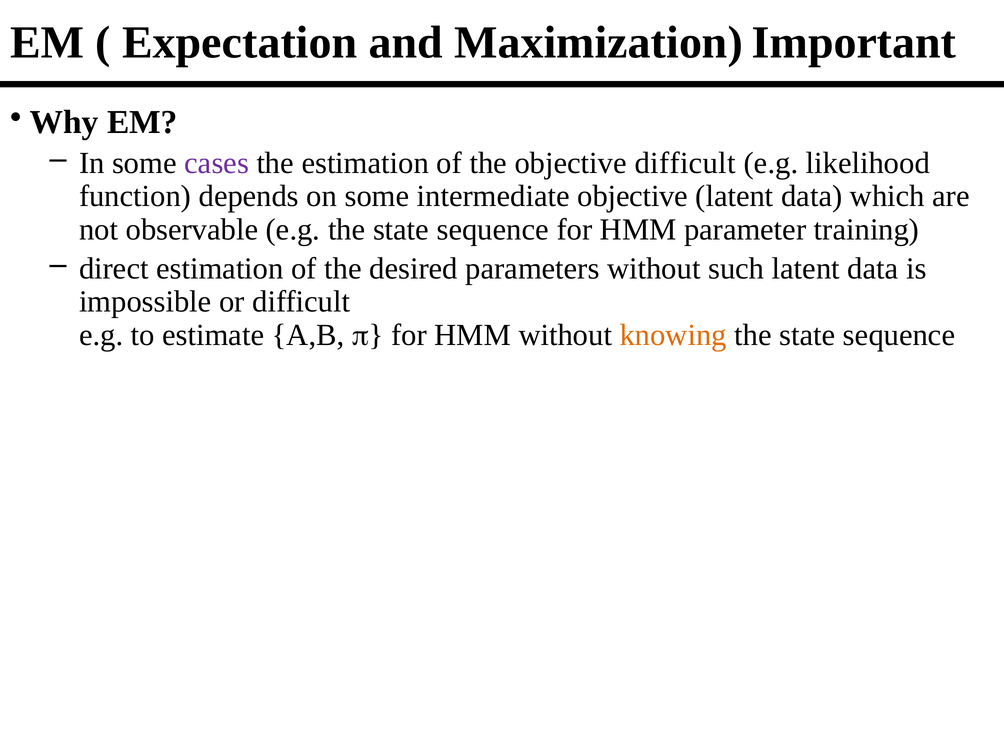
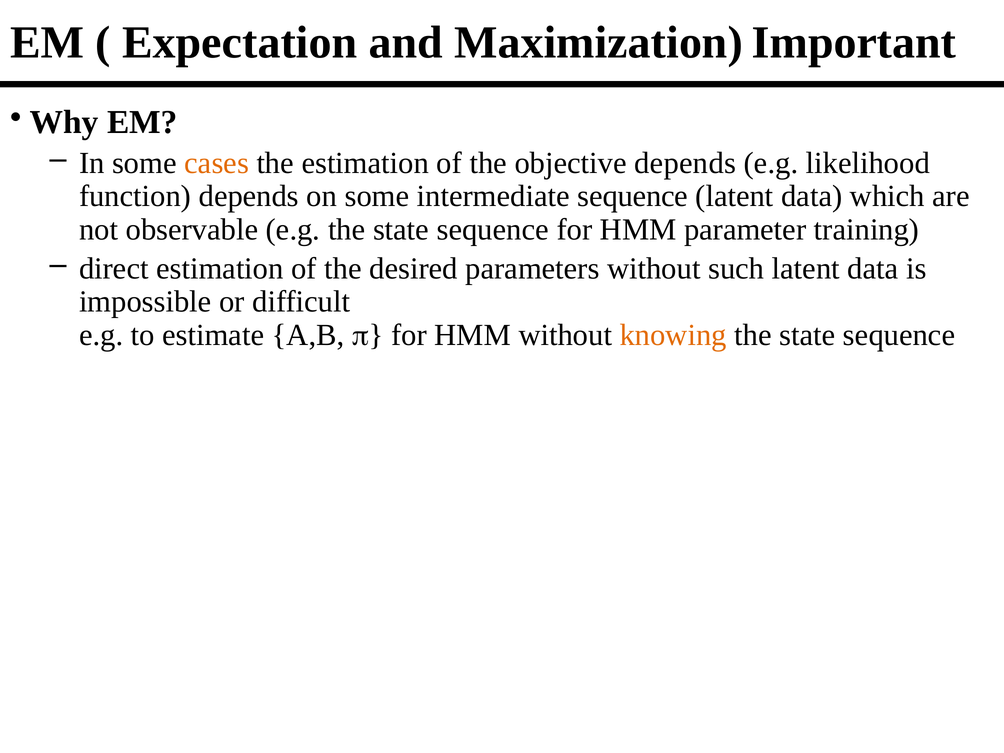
cases colour: purple -> orange
objective difficult: difficult -> depends
intermediate objective: objective -> sequence
